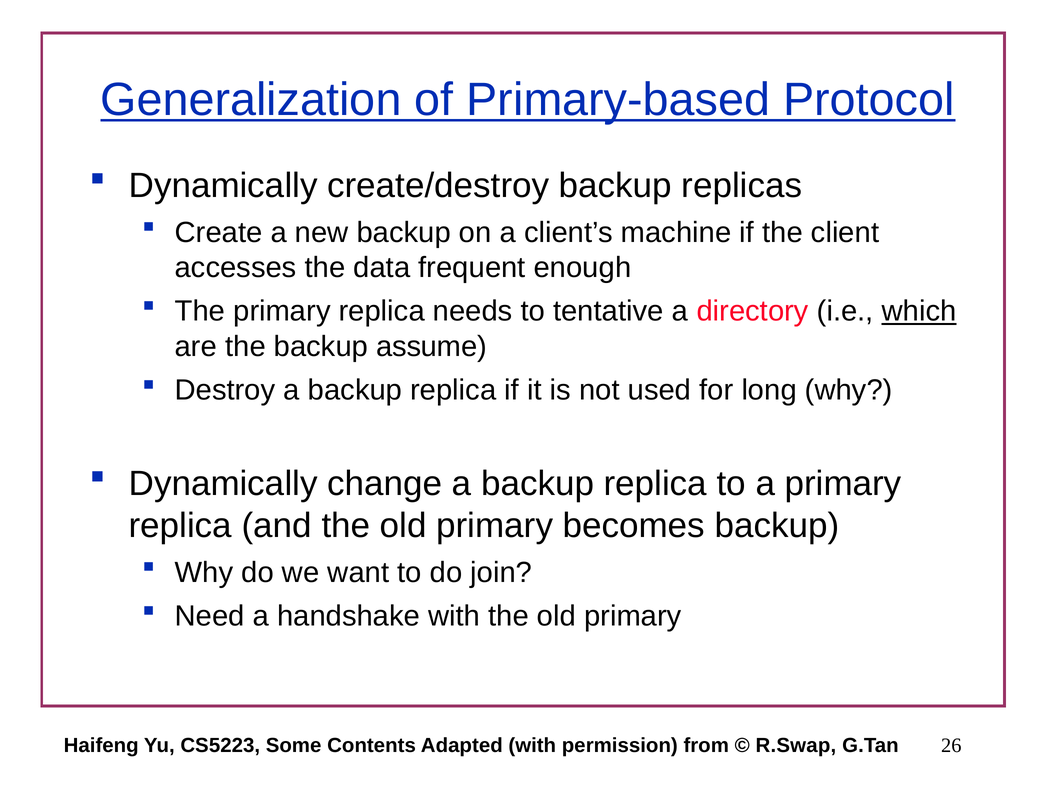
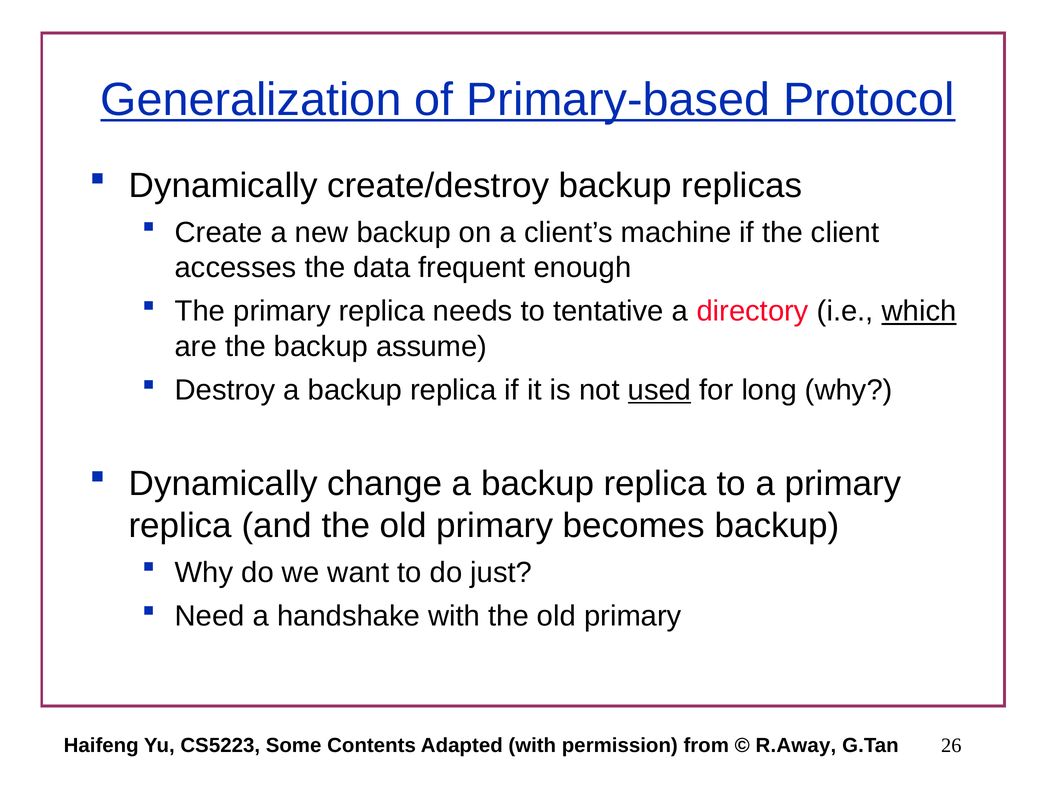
used underline: none -> present
join: join -> just
R.Swap: R.Swap -> R.Away
